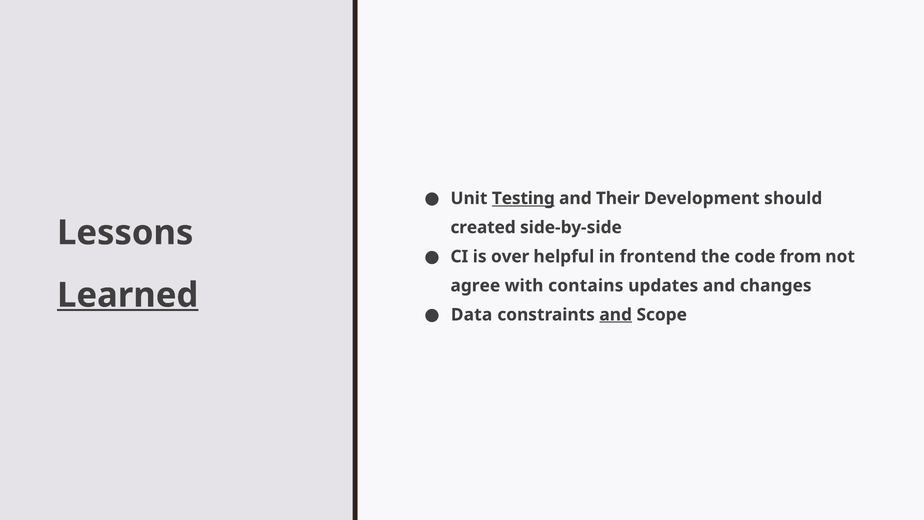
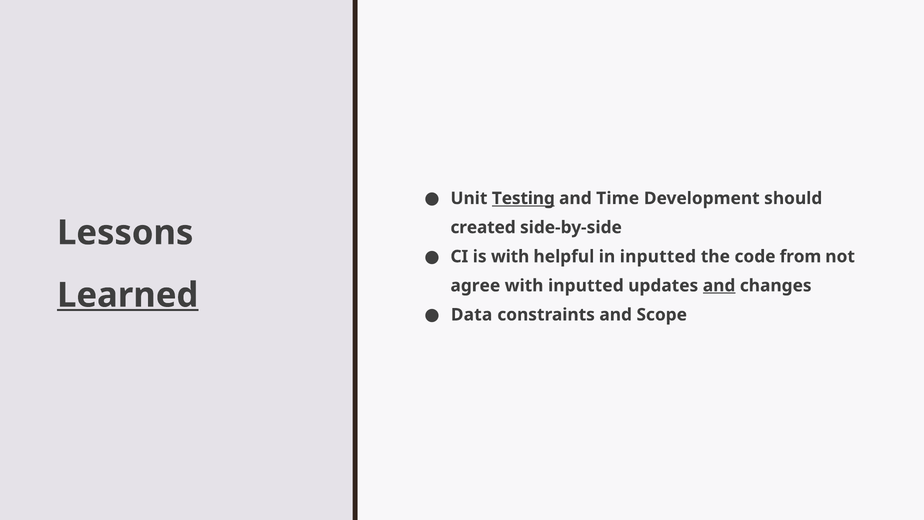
Their: Their -> Time
is over: over -> with
in frontend: frontend -> inputted
with contains: contains -> inputted
and at (719, 286) underline: none -> present
and at (616, 315) underline: present -> none
